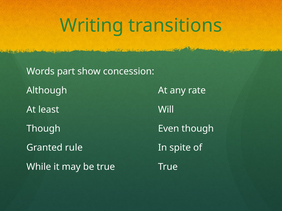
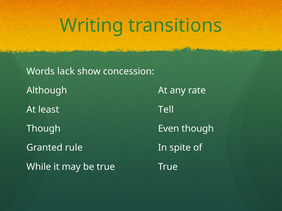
part: part -> lack
Will: Will -> Tell
